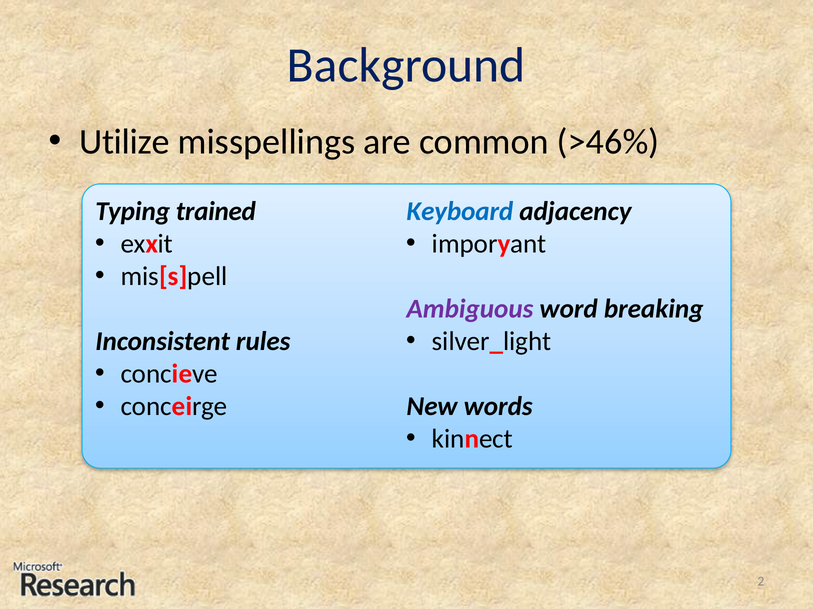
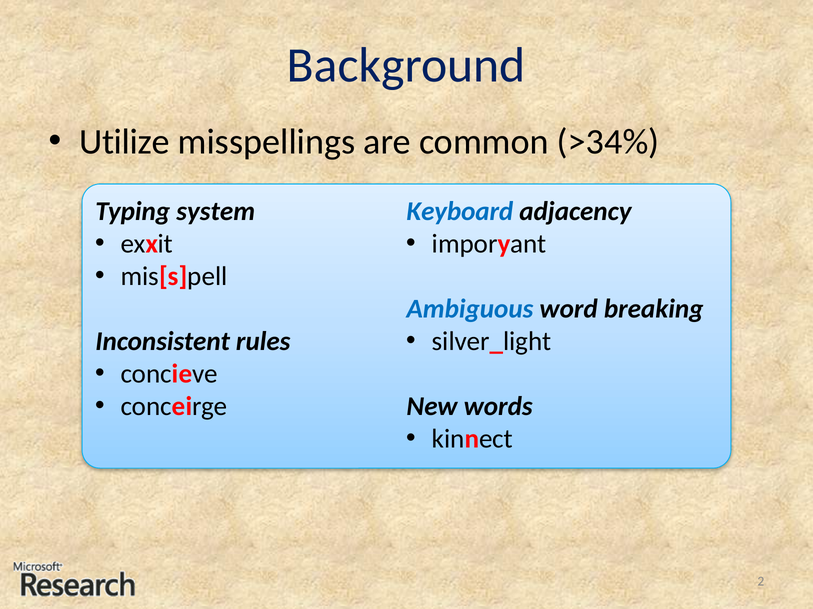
>46%: >46% -> >34%
trained: trained -> system
Ambiguous colour: purple -> blue
